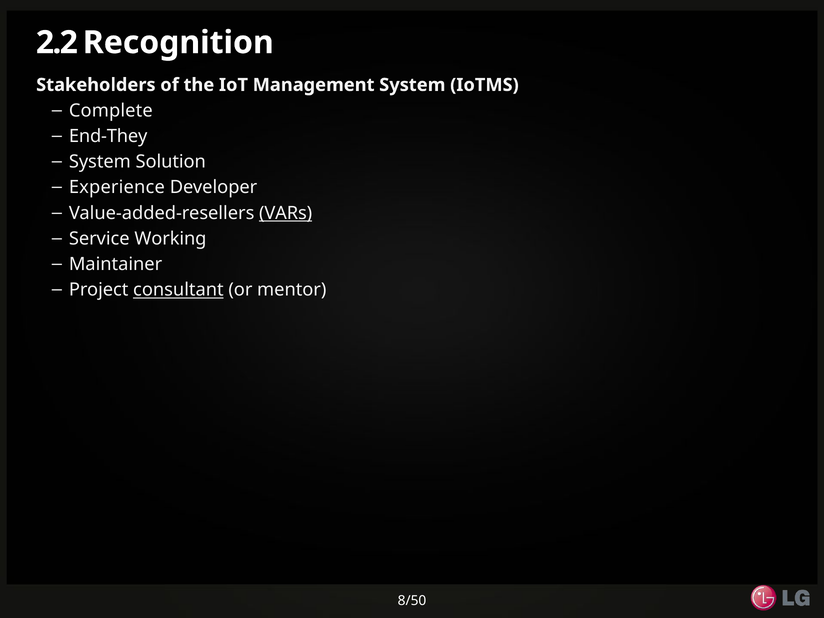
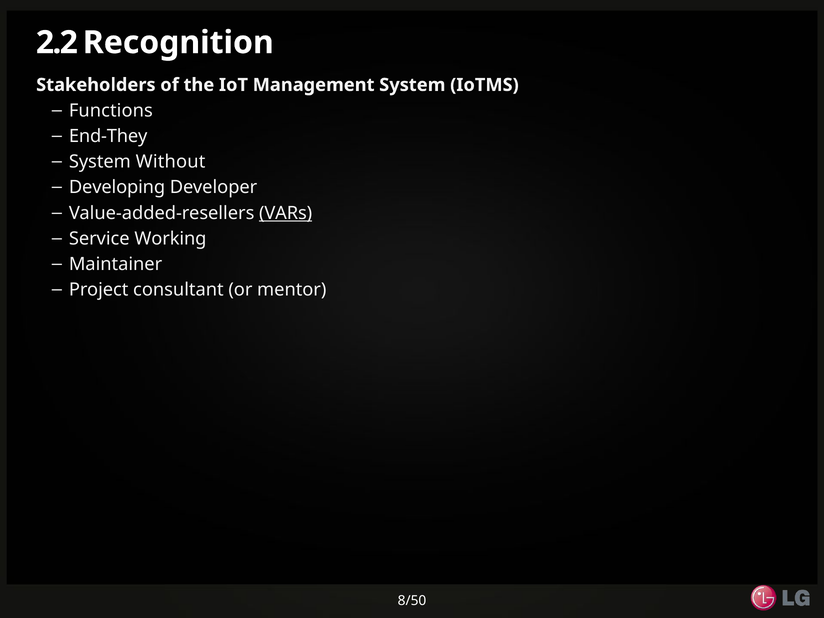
Complete: Complete -> Functions
Solution: Solution -> Without
Experience: Experience -> Developing
consultant underline: present -> none
